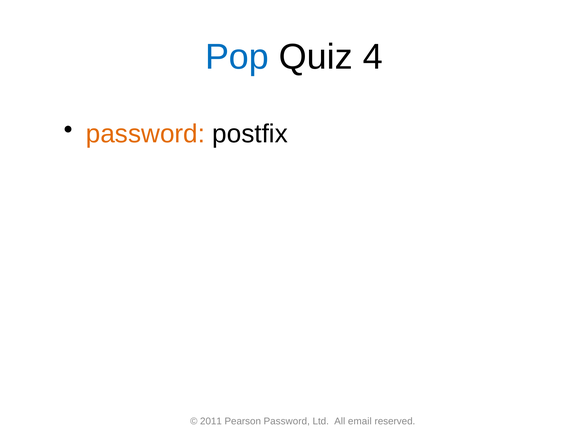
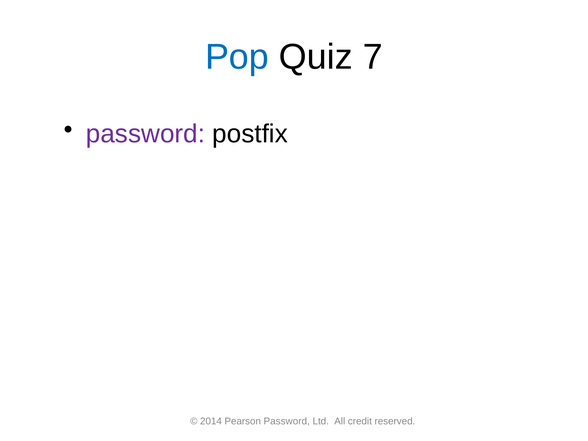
4: 4 -> 7
password at (145, 134) colour: orange -> purple
2011: 2011 -> 2014
email: email -> credit
